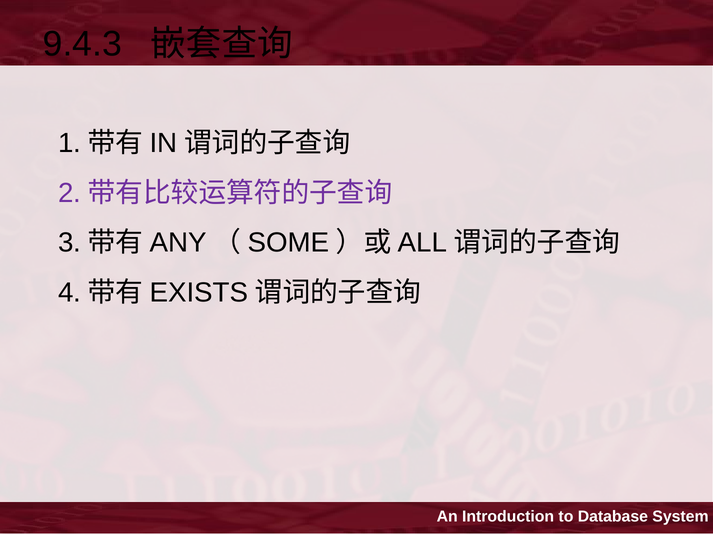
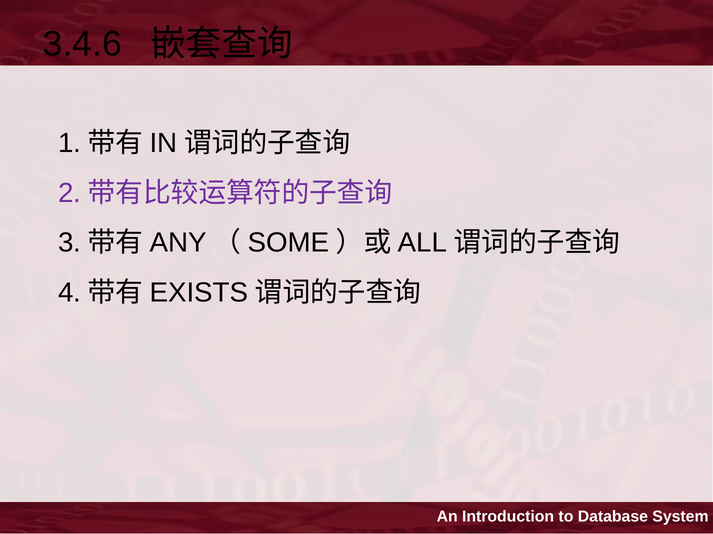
9.4.3: 9.4.3 -> 3.4.6
